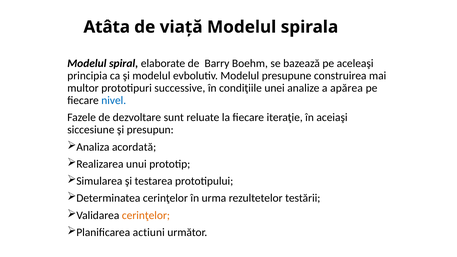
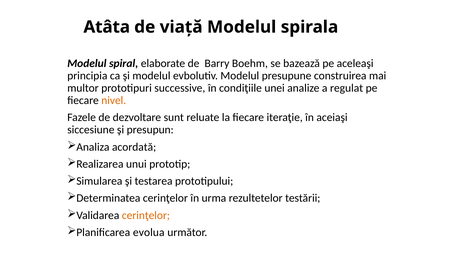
apărea: apărea -> regulat
nivel colour: blue -> orange
actiuni: actiuni -> evolua
